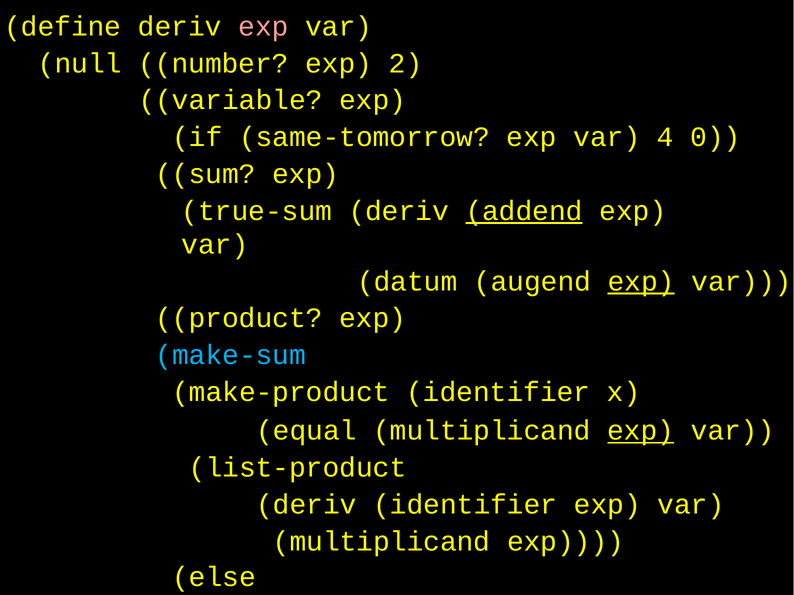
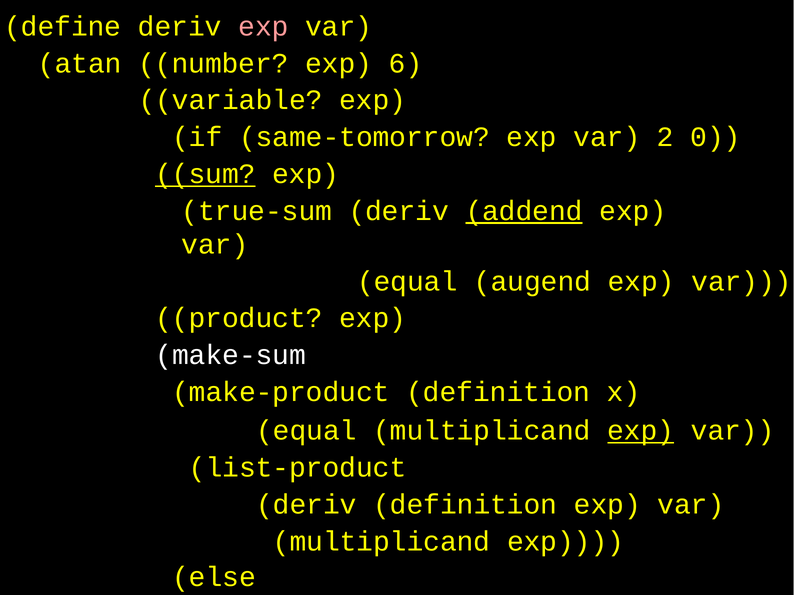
null: null -> atan
2: 2 -> 6
4: 4 -> 2
sum underline: none -> present
datum at (407, 281): datum -> equal
exp at (641, 281) underline: present -> none
make-sum colour: light blue -> white
make-product identifier: identifier -> definition
deriv identifier: identifier -> definition
